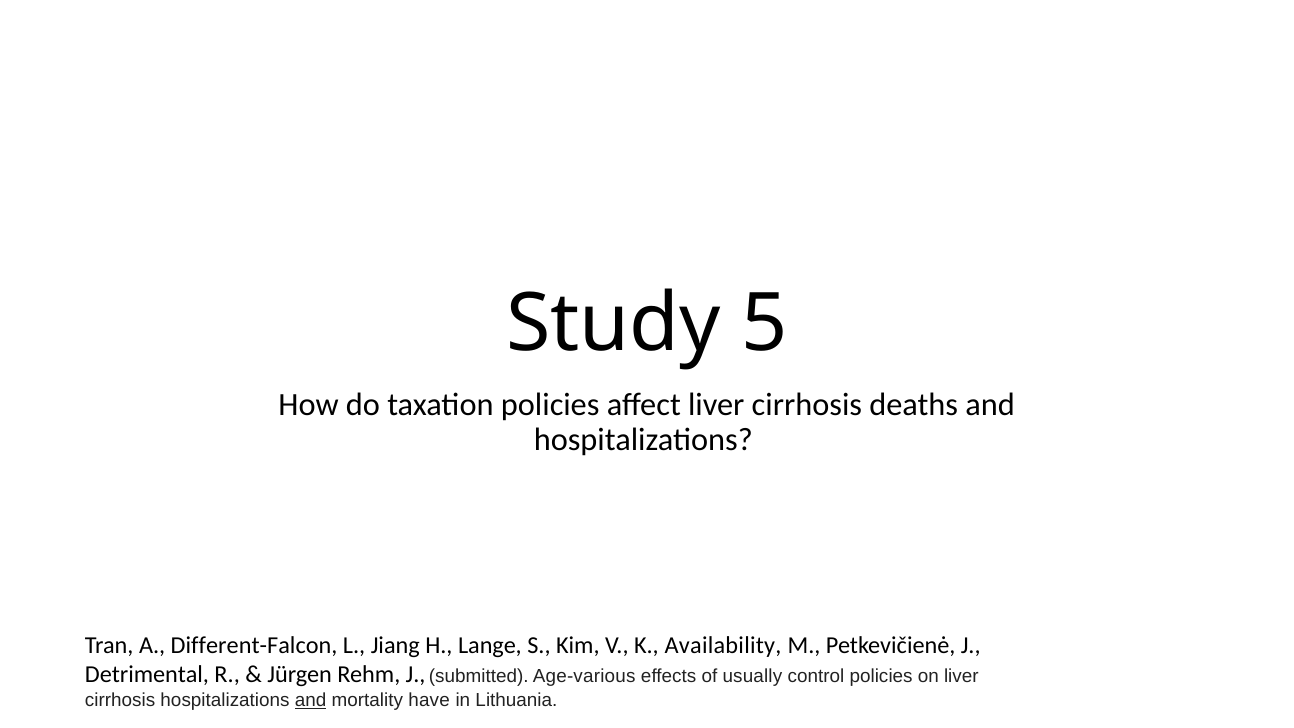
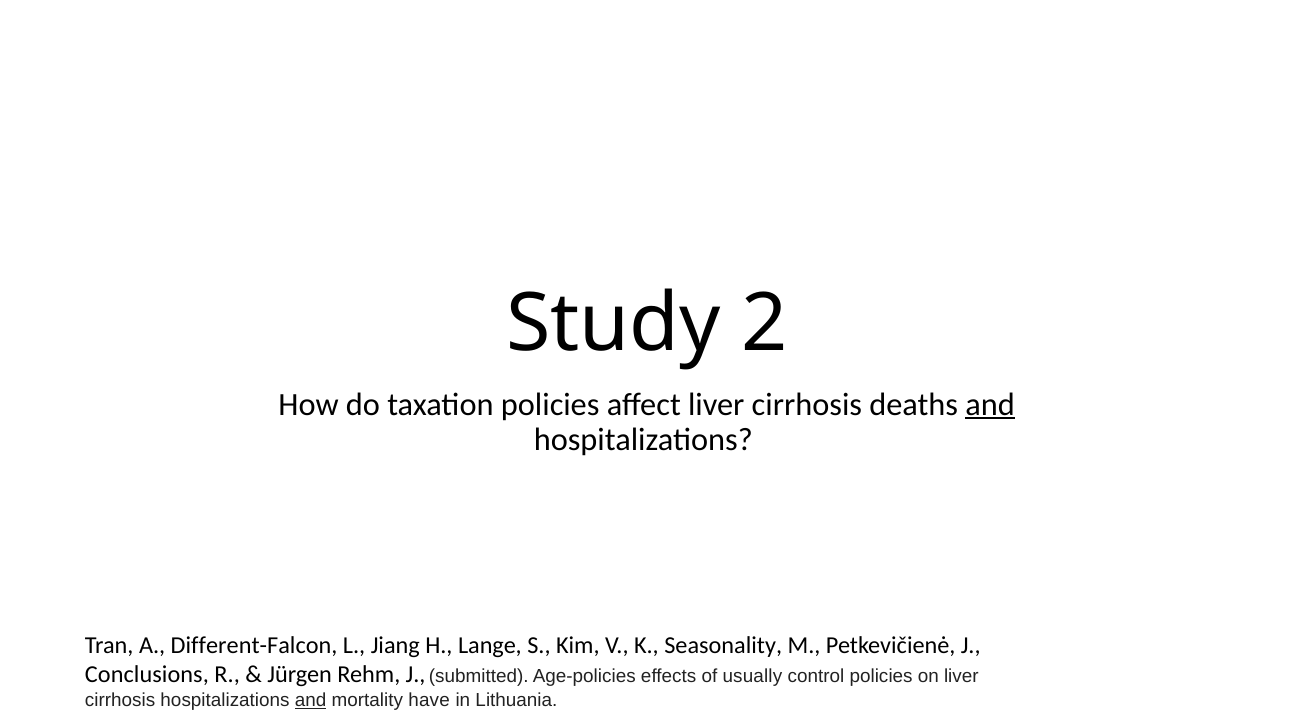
5: 5 -> 2
and at (990, 404) underline: none -> present
Availability: Availability -> Seasonality
Detrimental: Detrimental -> Conclusions
Age-various: Age-various -> Age-policies
